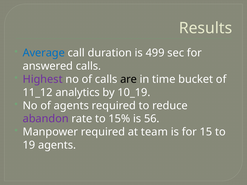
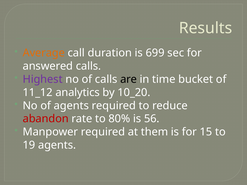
Average colour: blue -> orange
499: 499 -> 699
10_19: 10_19 -> 10_20
abandon colour: purple -> red
15%: 15% -> 80%
team: team -> them
